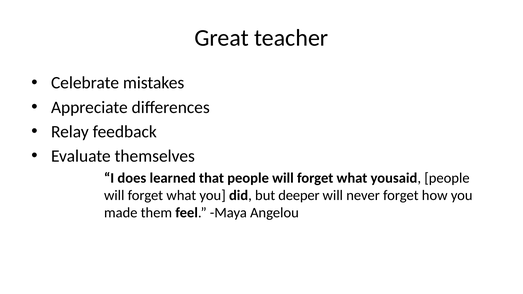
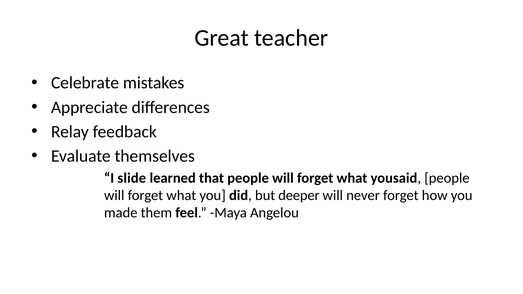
does: does -> slide
